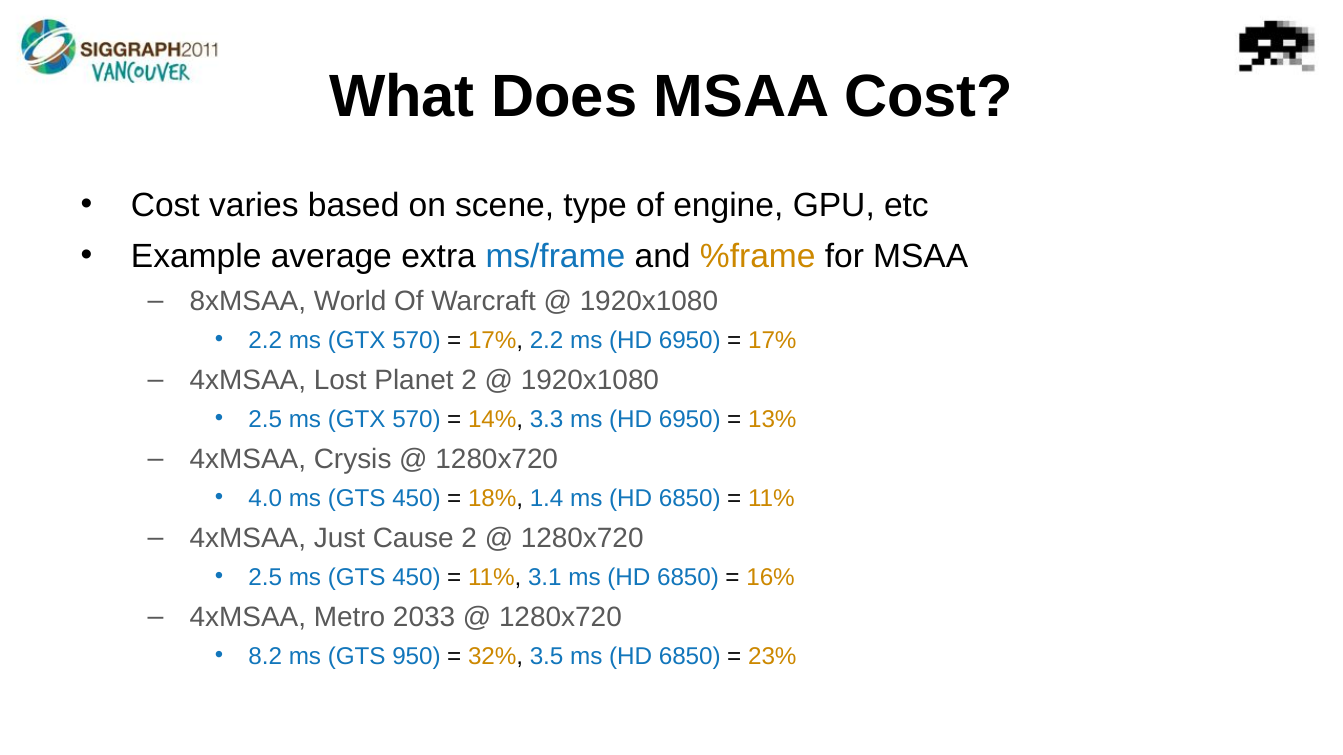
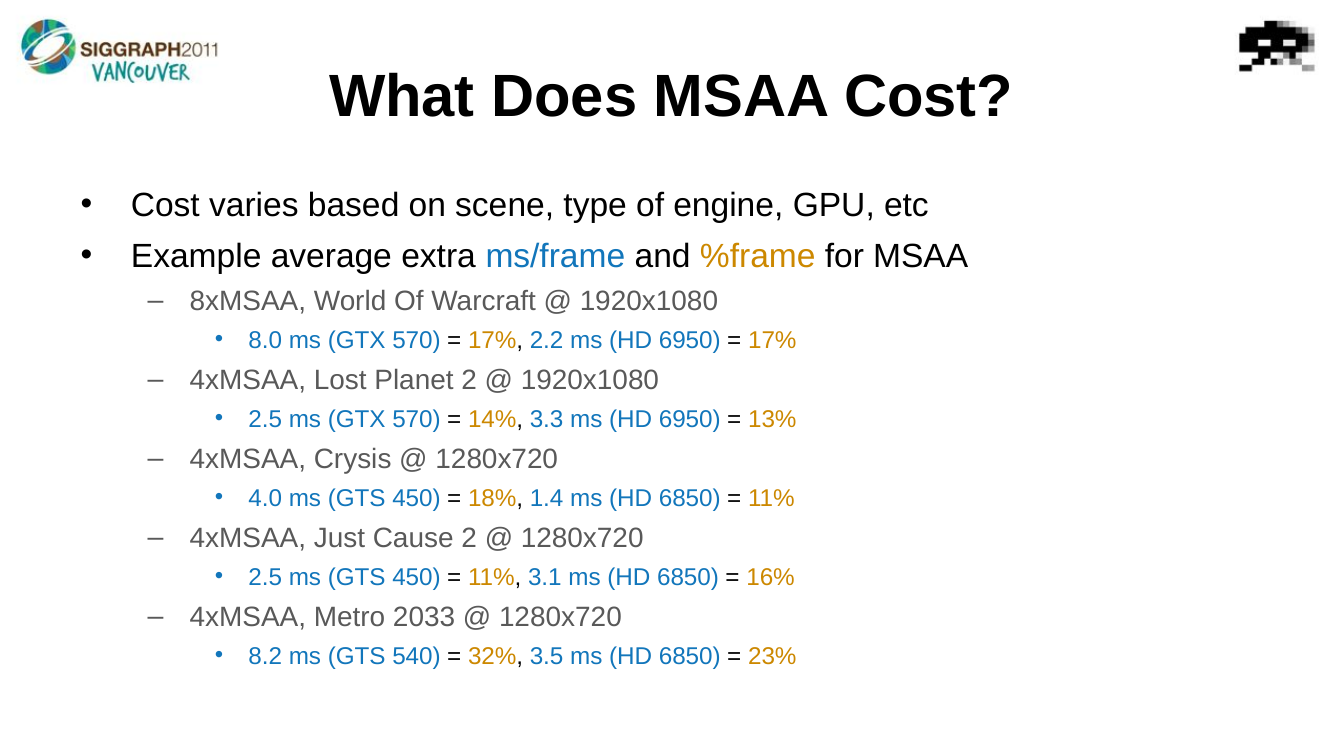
2.2 at (265, 340): 2.2 -> 8.0
950: 950 -> 540
